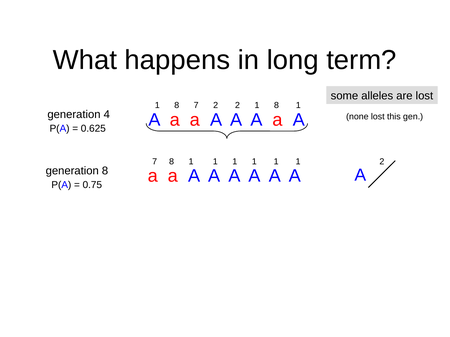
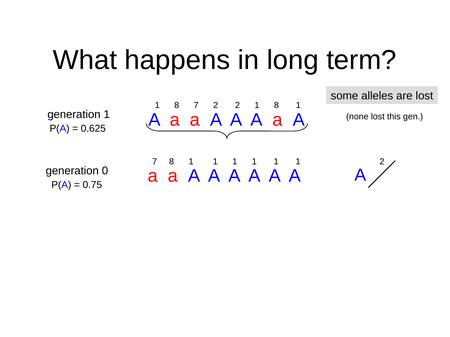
generation 4: 4 -> 1
generation 8: 8 -> 0
